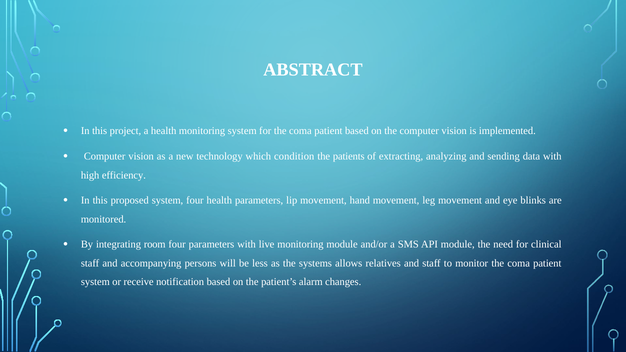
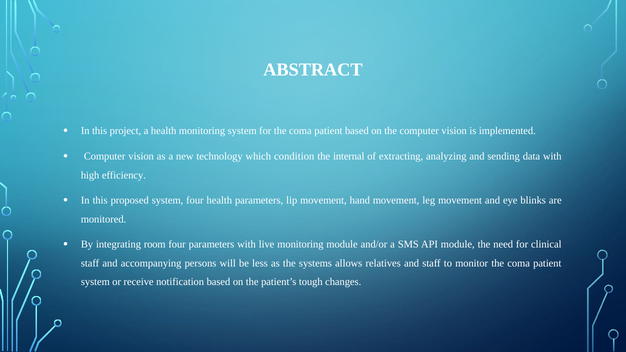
patients: patients -> internal
alarm: alarm -> tough
